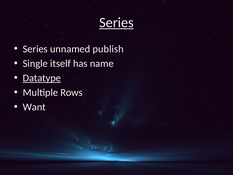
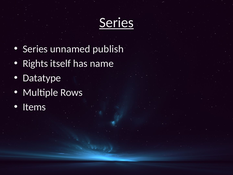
Single: Single -> Rights
Datatype underline: present -> none
Want: Want -> Items
